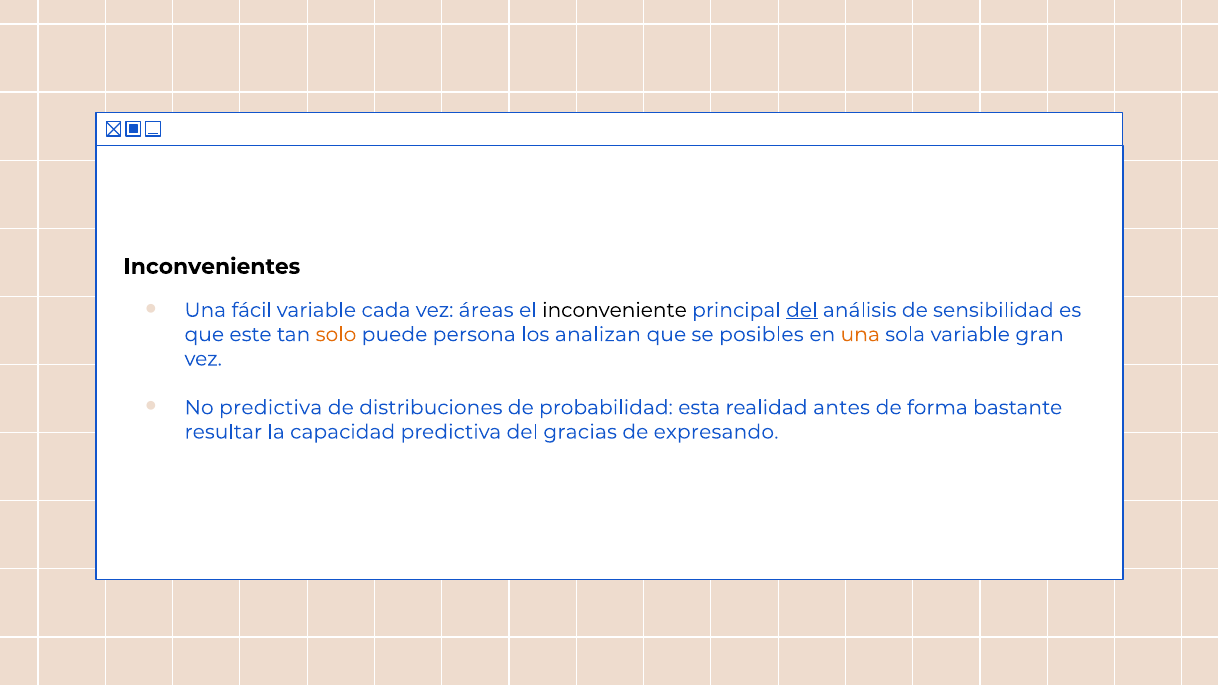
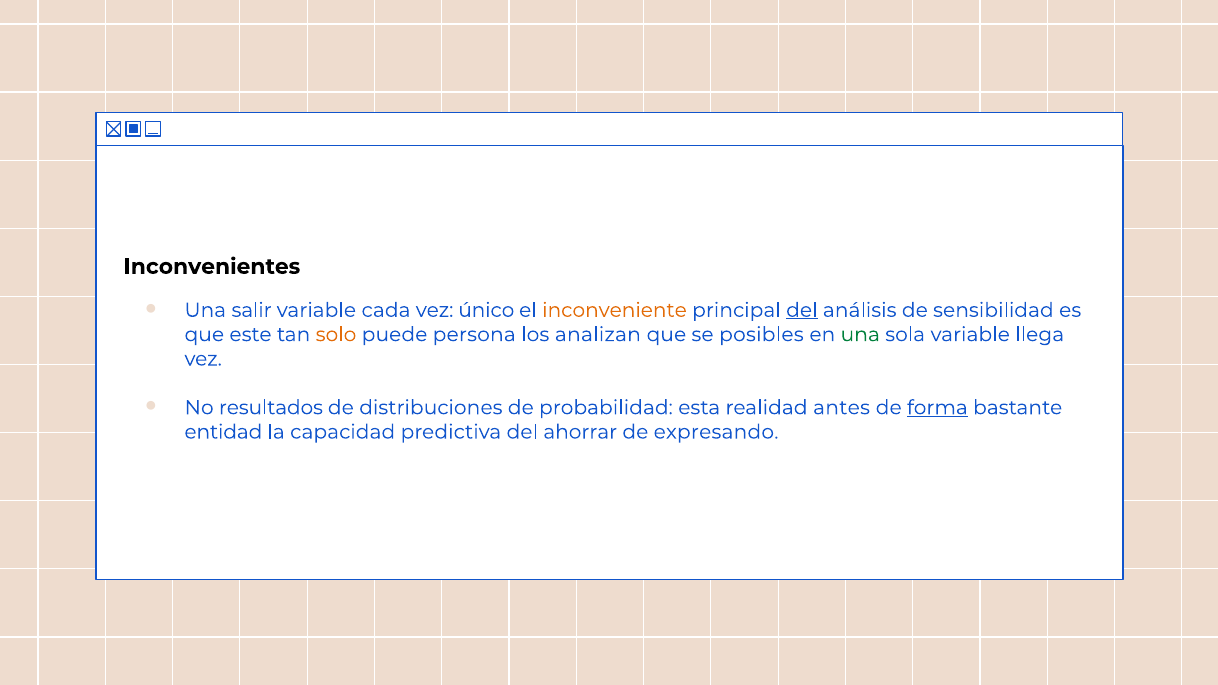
fácil: fácil -> salir
áreas: áreas -> único
inconveniente colour: black -> orange
una at (860, 335) colour: orange -> green
gran: gran -> llega
No predictiva: predictiva -> resultados
forma underline: none -> present
resultar: resultar -> entidad
gracias: gracias -> ahorrar
